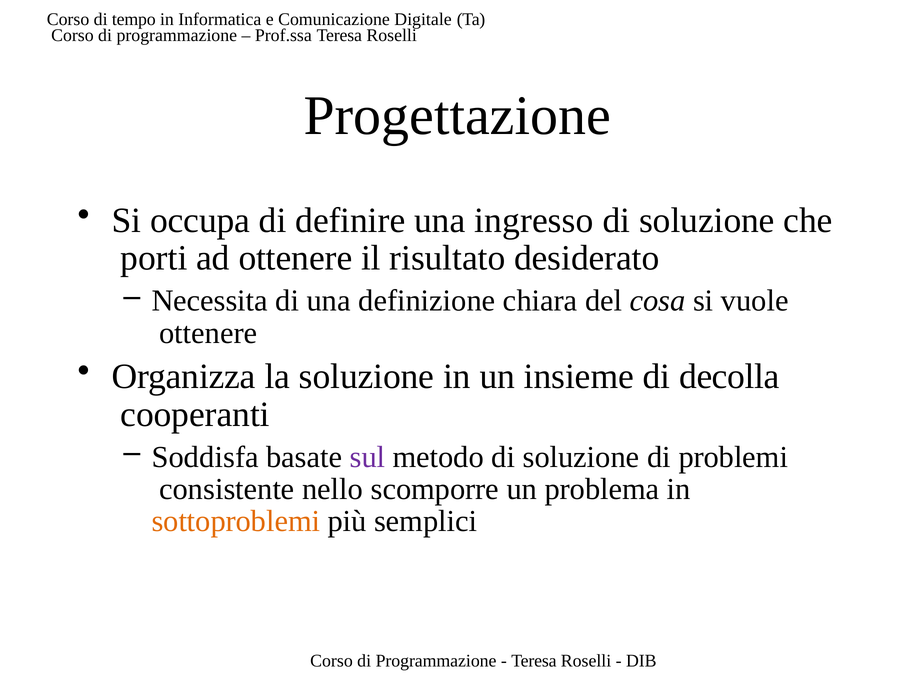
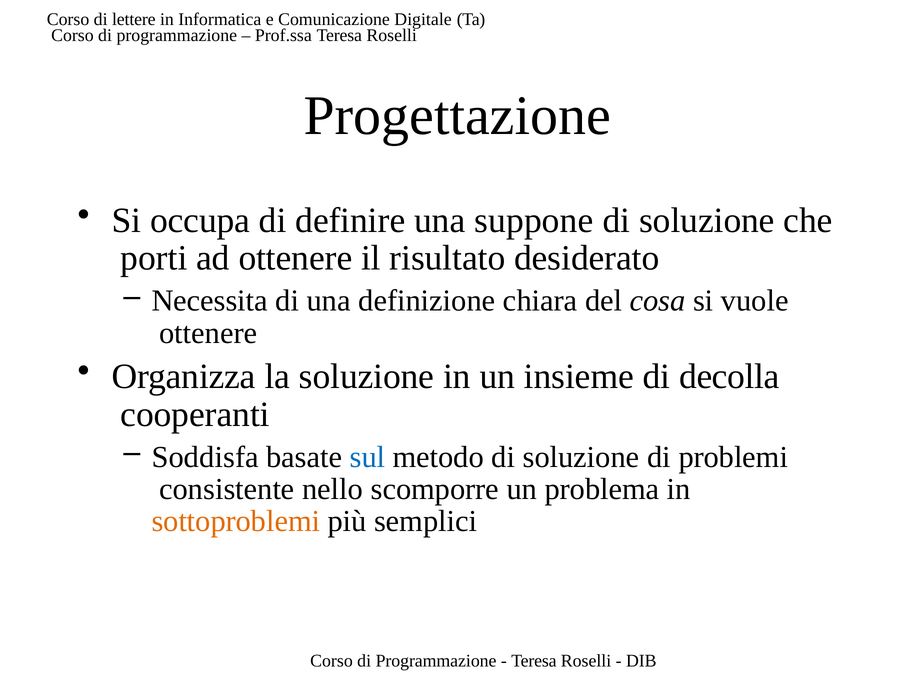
tempo: tempo -> lettere
ingresso: ingresso -> suppone
sul colour: purple -> blue
